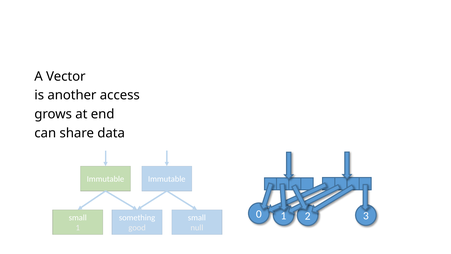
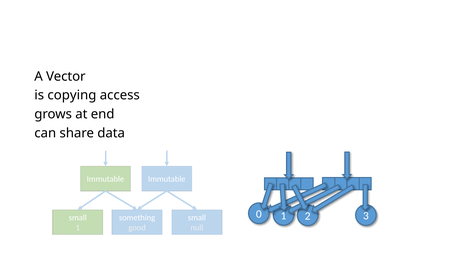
another: another -> copying
